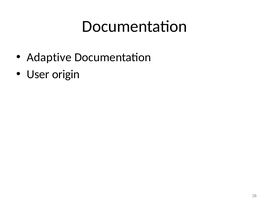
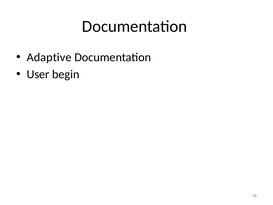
origin: origin -> begin
